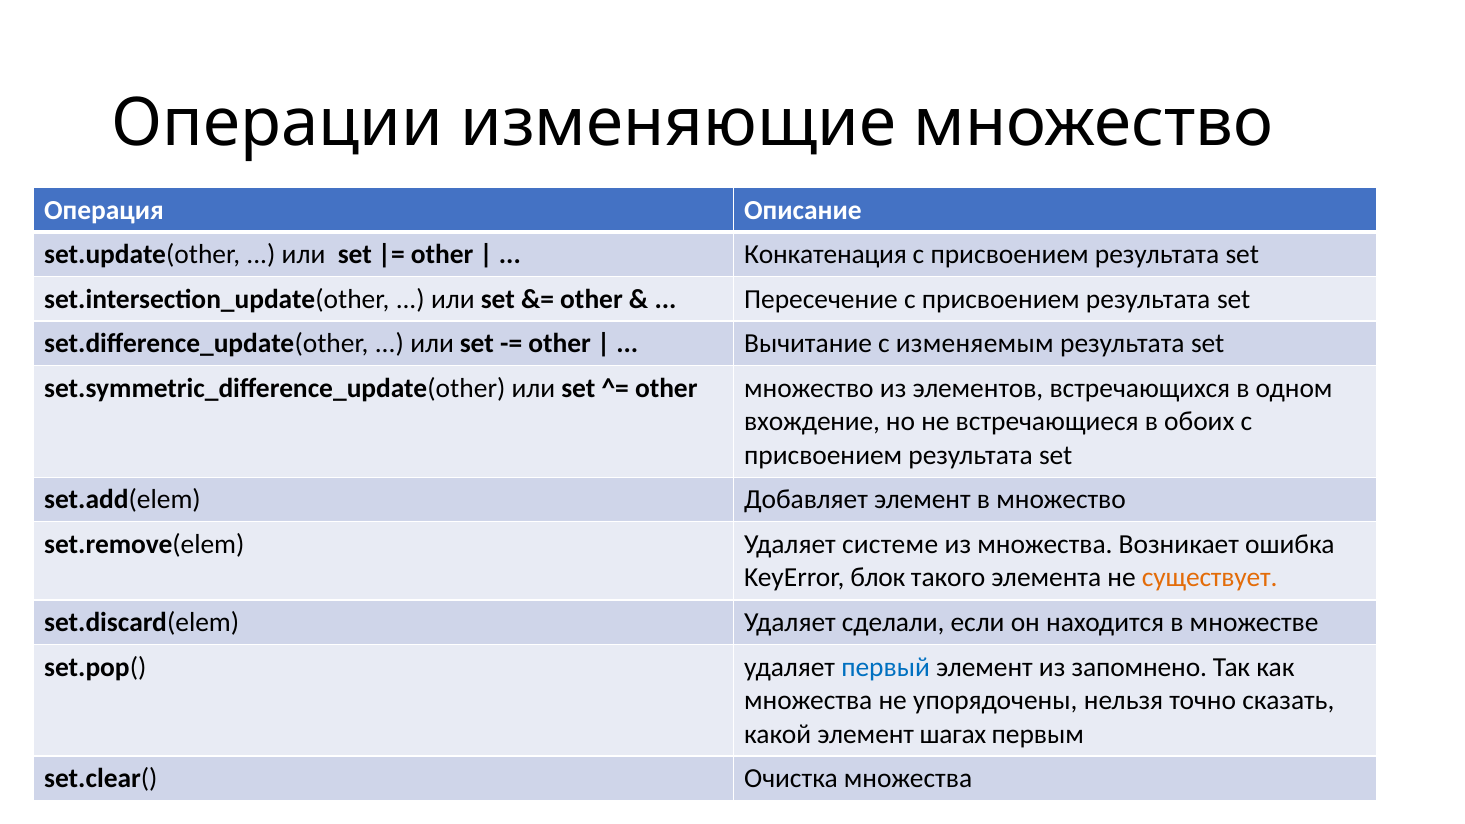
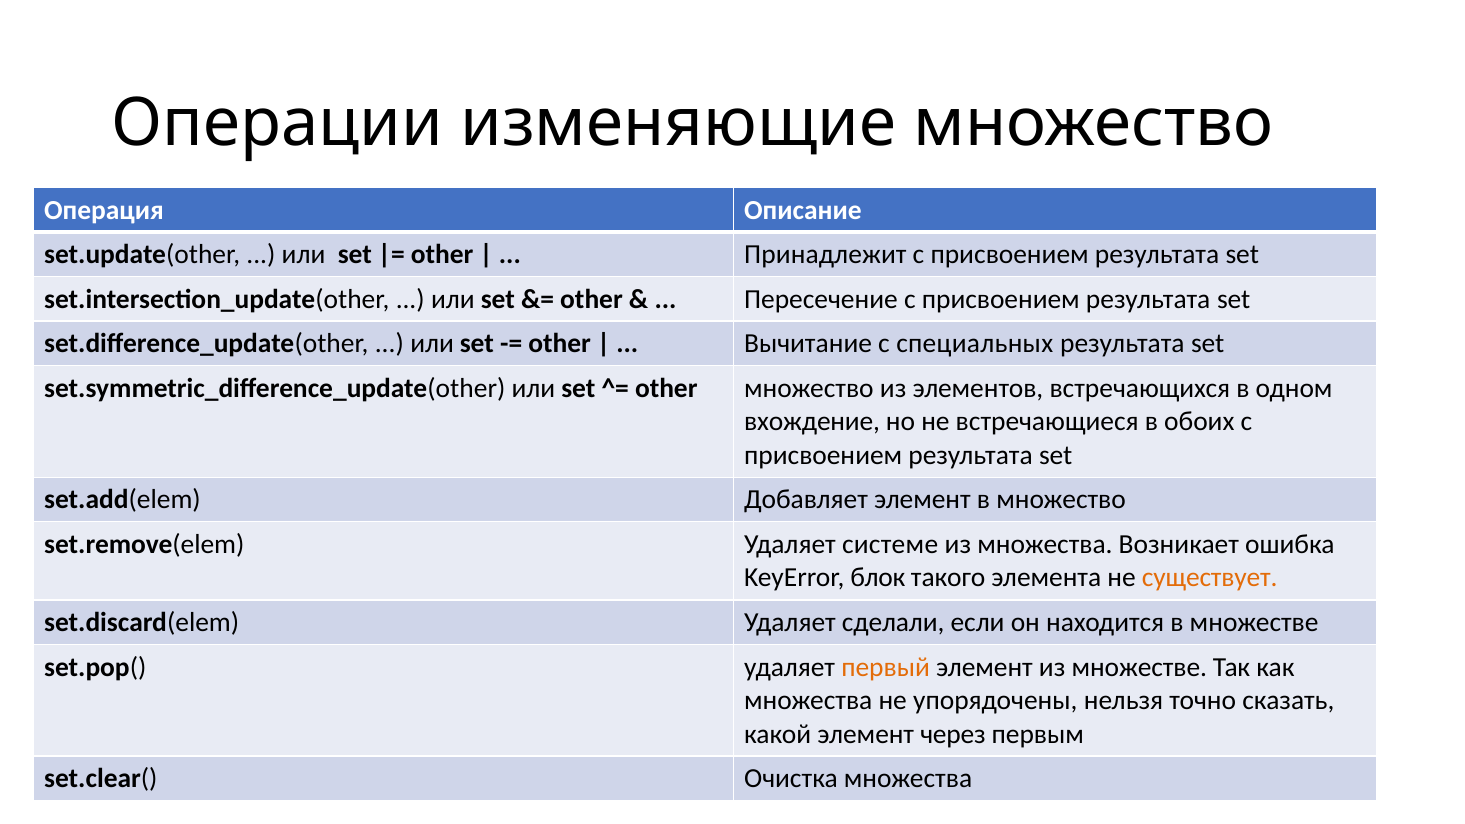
Конкатенация: Конкатенация -> Принадлежит
изменяемым: изменяемым -> специальных
первый colour: blue -> orange
из запомнено: запомнено -> множестве
шагах: шагах -> через
